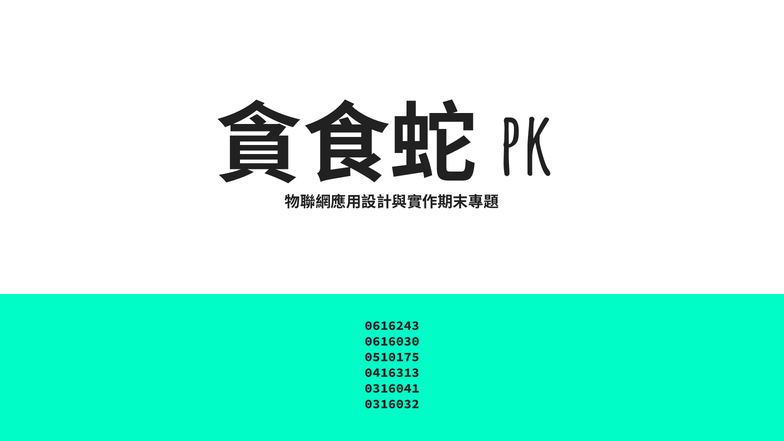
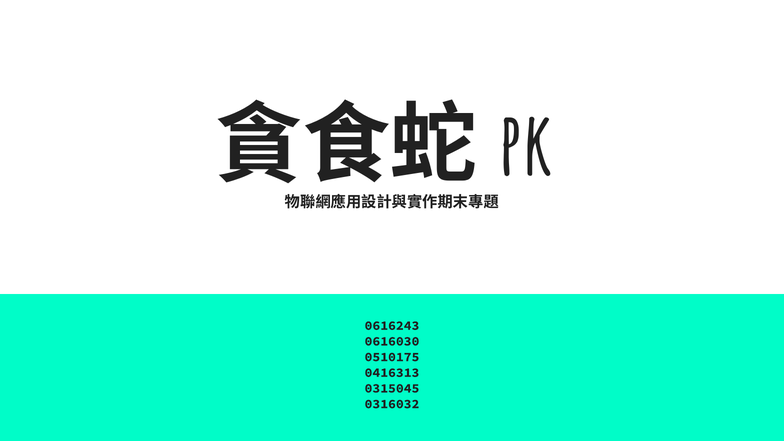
0316041: 0316041 -> 0315045
